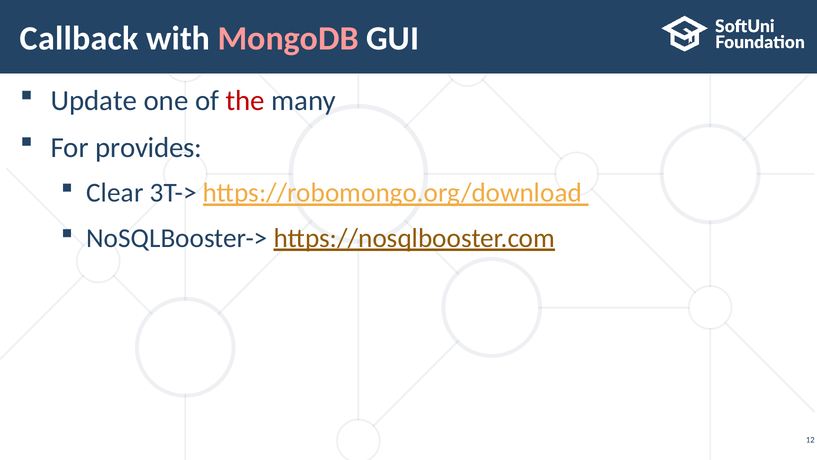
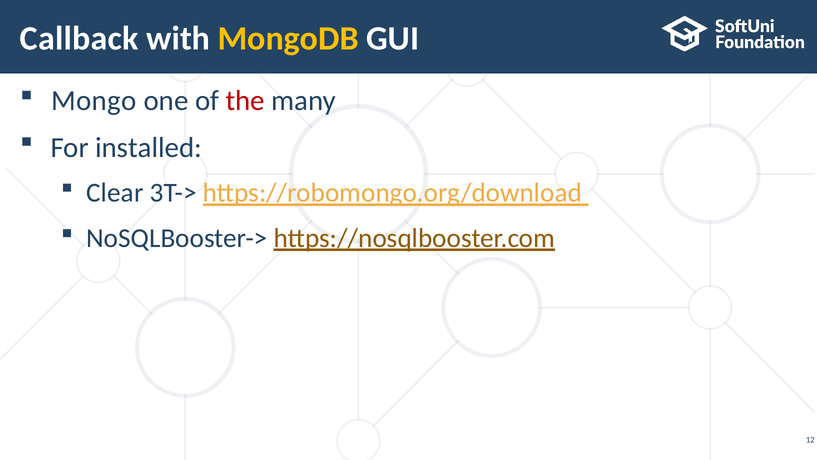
MongoDB colour: pink -> yellow
Update: Update -> Mongo
provides: provides -> installed
